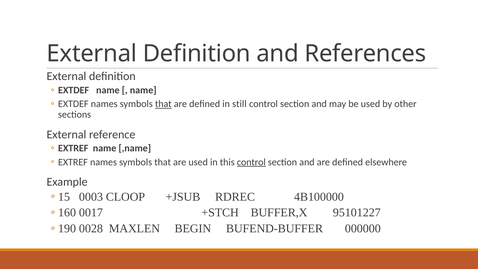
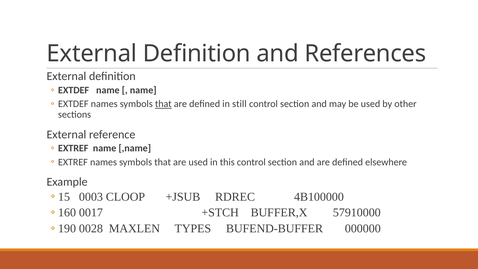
control at (251, 162) underline: present -> none
95101227: 95101227 -> 57910000
BEGIN: BEGIN -> TYPES
